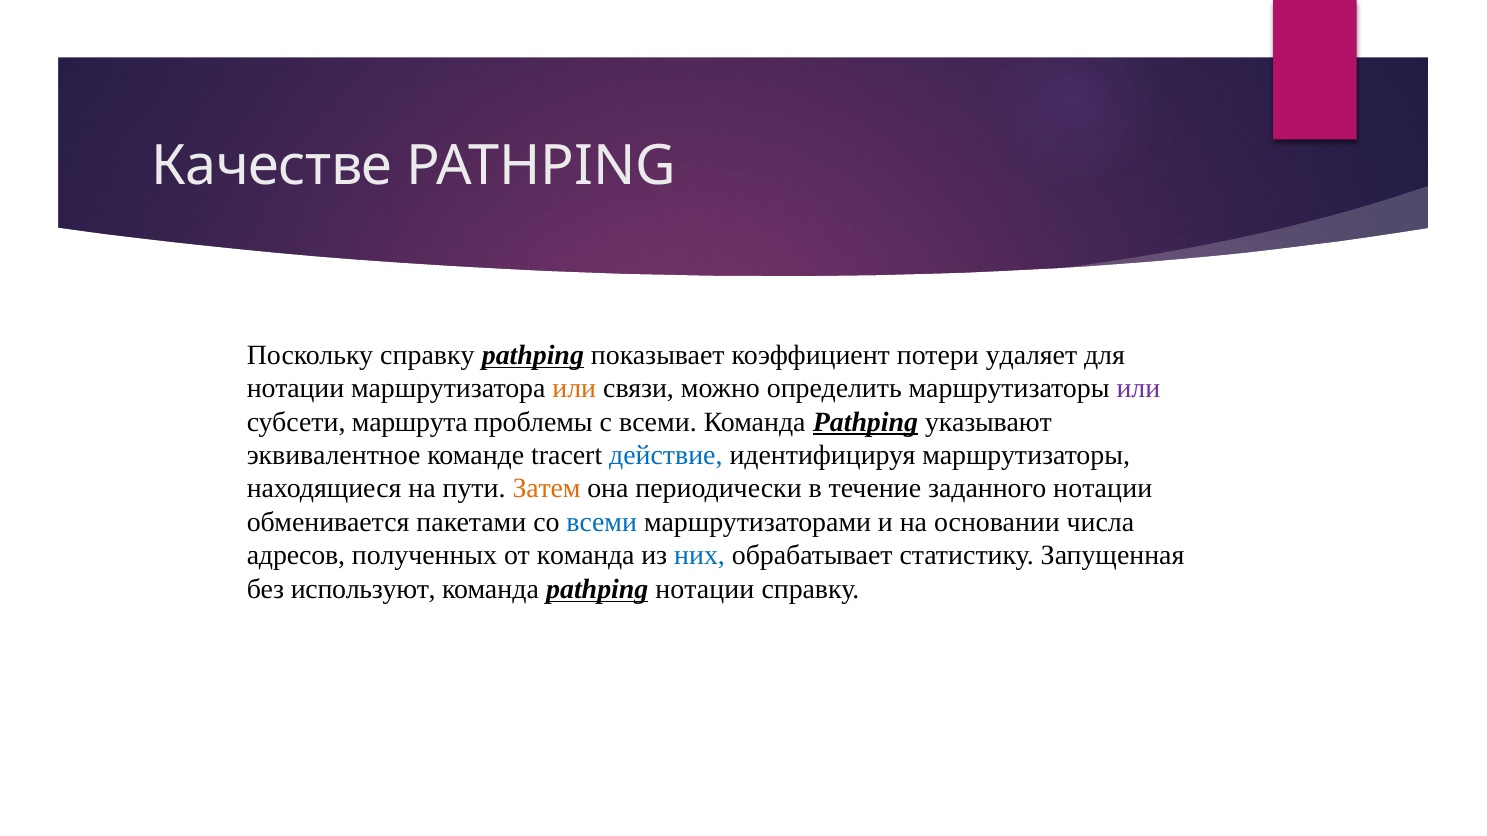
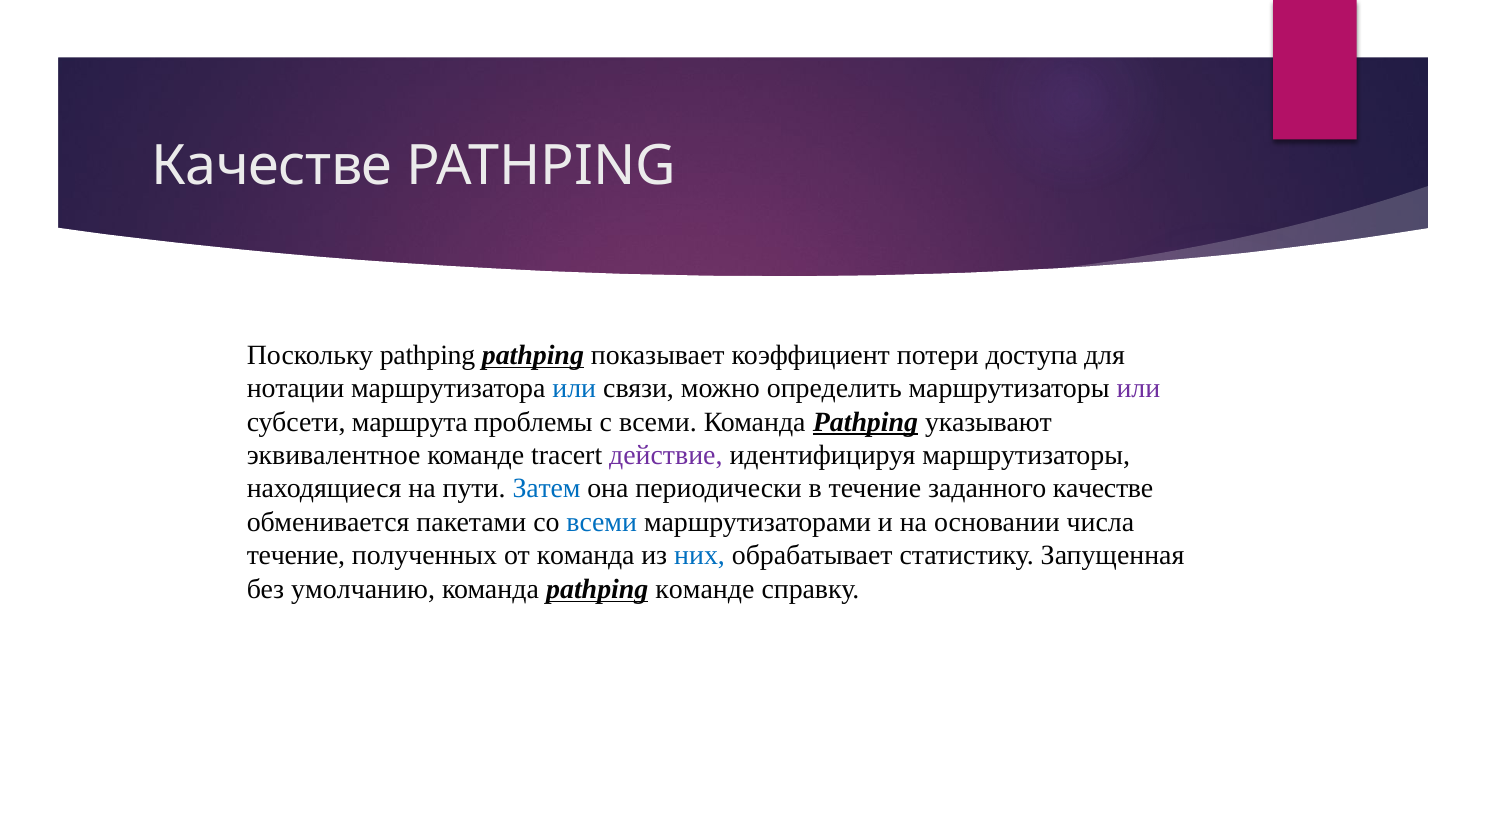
Поскольку справку: справку -> pathping
удаляет: удаляет -> доступа
или at (574, 389) colour: orange -> blue
действие colour: blue -> purple
Затем colour: orange -> blue
заданного нотации: нотации -> качестве
адресов at (296, 556): адресов -> течение
используют: используют -> умолчанию
pathping нотации: нотации -> команде
